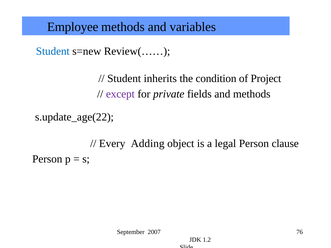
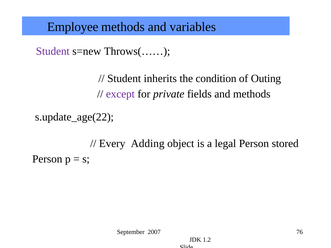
Student at (53, 51) colour: blue -> purple
Review(……: Review(…… -> Throws(……
Project: Project -> Outing
clause: clause -> stored
